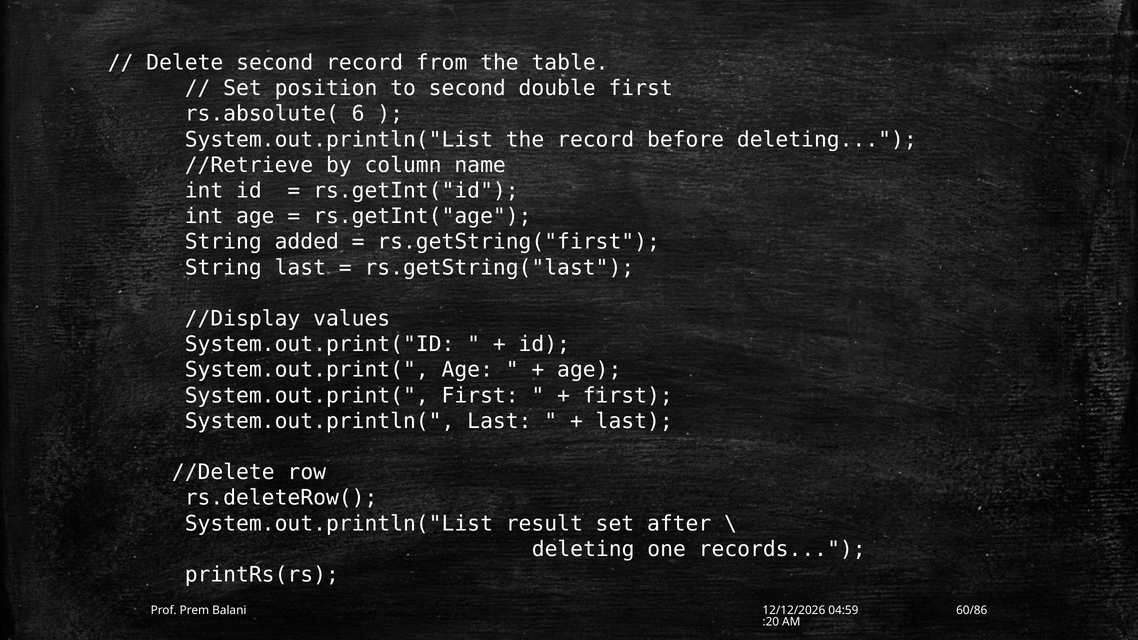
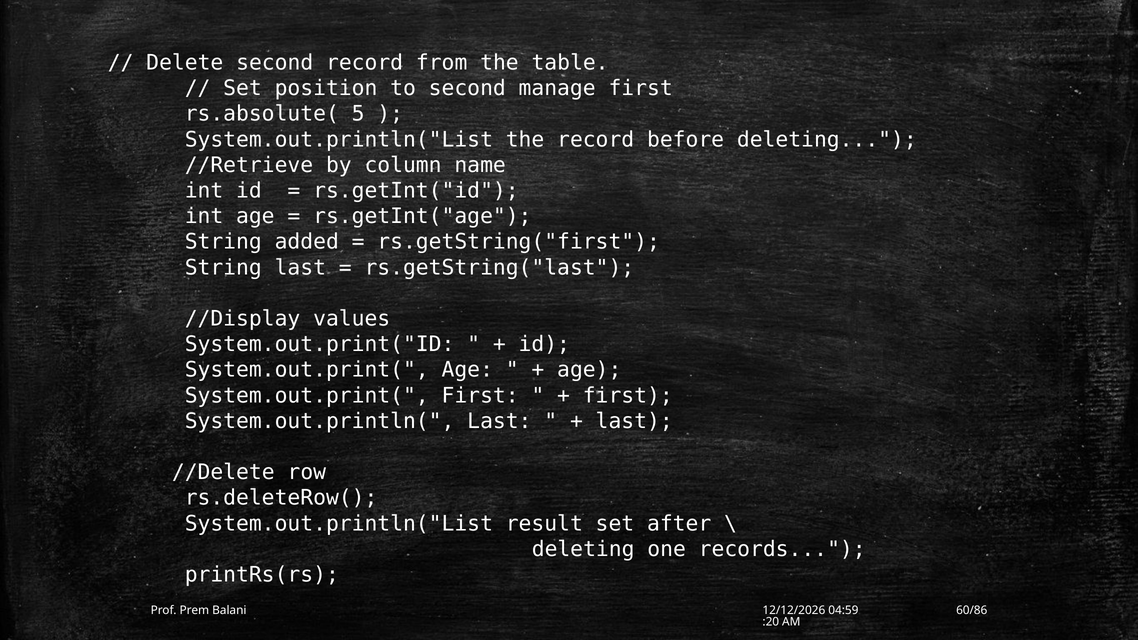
double: double -> manage
6: 6 -> 5
